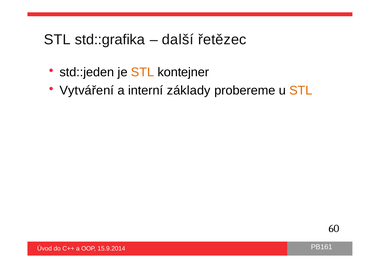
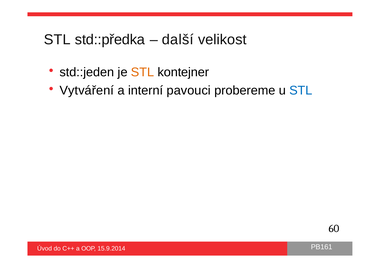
std::grafika: std::grafika -> std::předka
řetězec: řetězec -> velikost
základy: základy -> pavouci
STL at (301, 91) colour: orange -> blue
